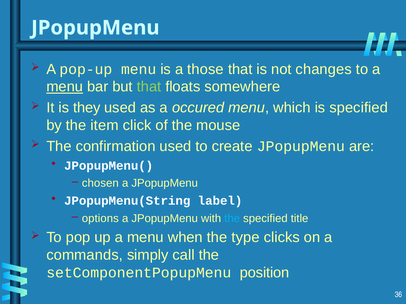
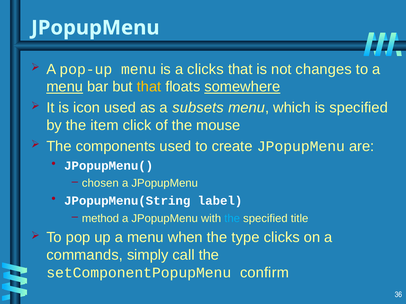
a those: those -> clicks
that at (149, 87) colour: light green -> yellow
somewhere underline: none -> present
they: they -> icon
occured: occured -> subsets
confirmation: confirmation -> components
options: options -> method
position: position -> confirm
